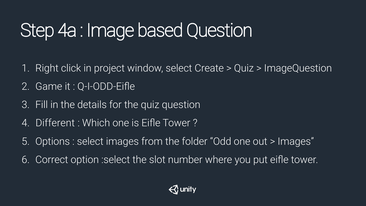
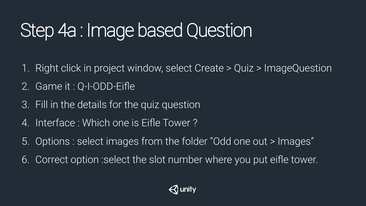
Different: Different -> Interface
